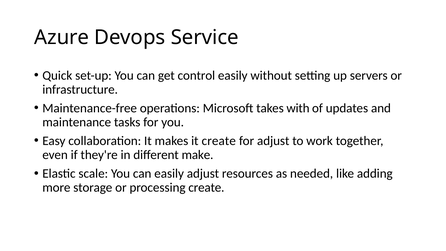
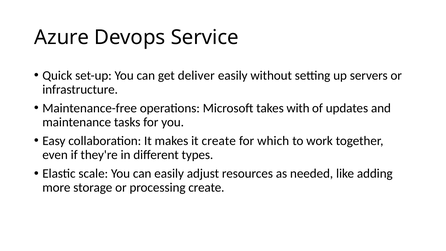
control: control -> deliver
for adjust: adjust -> which
make: make -> types
